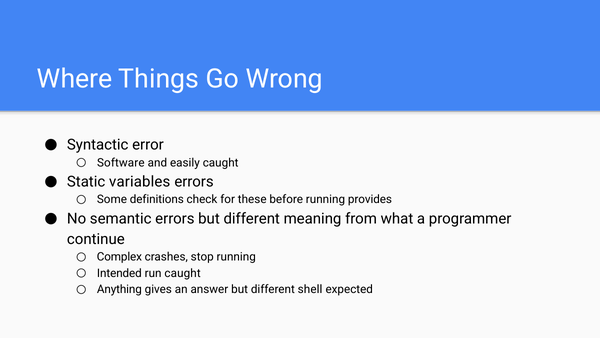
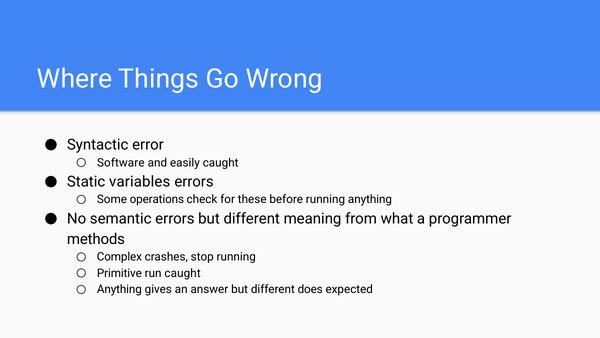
definitions: definitions -> operations
running provides: provides -> anything
continue: continue -> methods
Intended: Intended -> Primitive
shell: shell -> does
